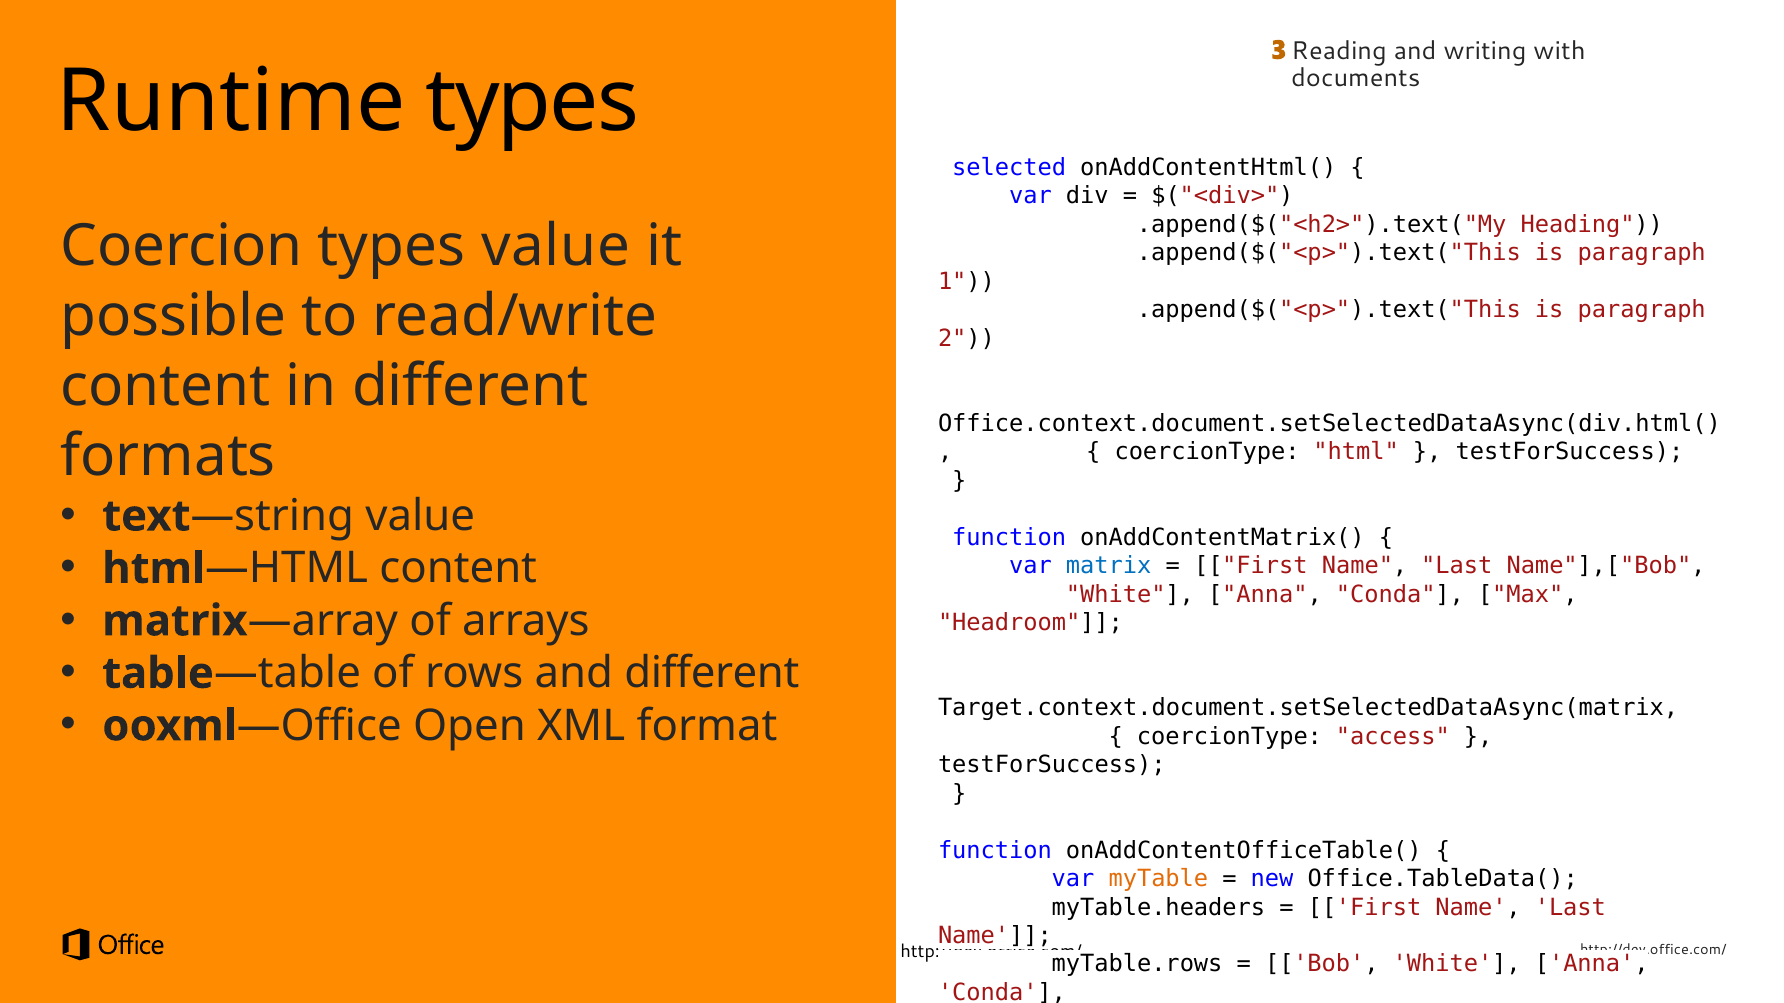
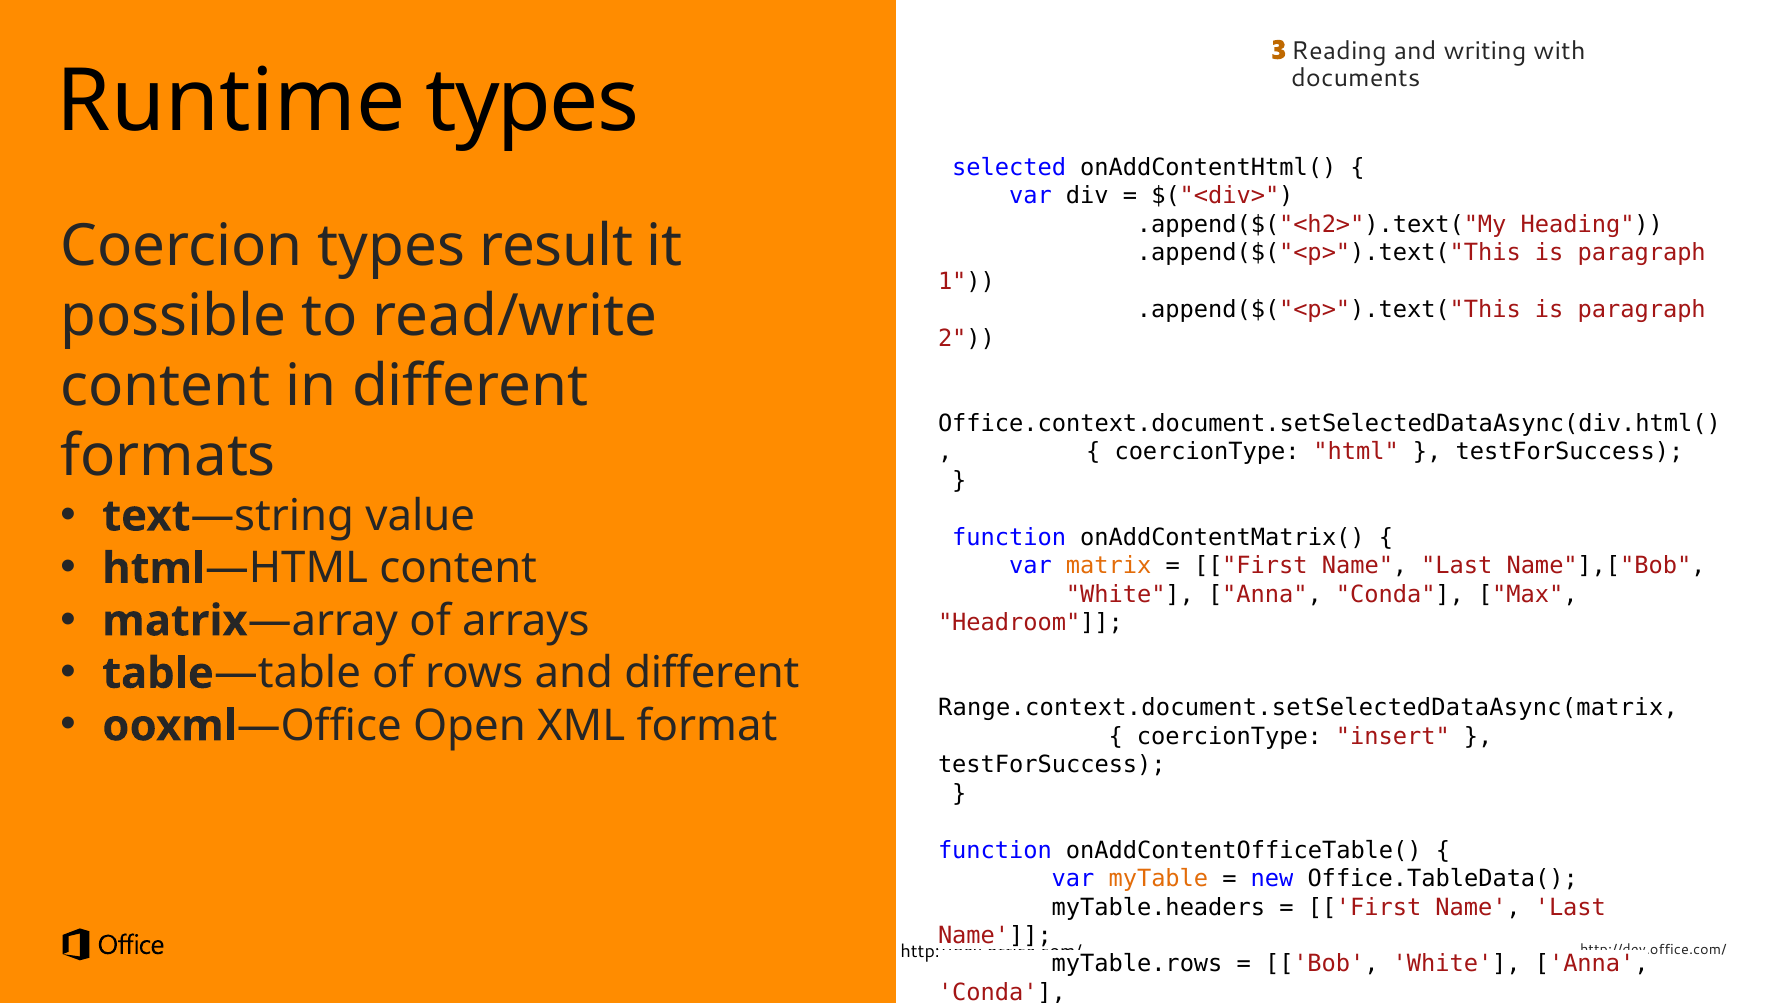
types value: value -> result
matrix at (1109, 566) colour: blue -> orange
Target.context.document.setSelectedDataAsync(matrix: Target.context.document.setSelectedDataAsync(matrix -> Range.context.document.setSelectedDataAsync(matrix
access: access -> insert
